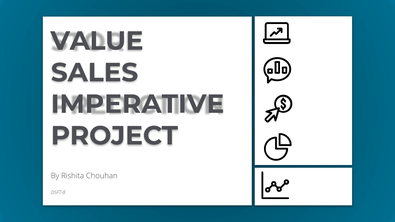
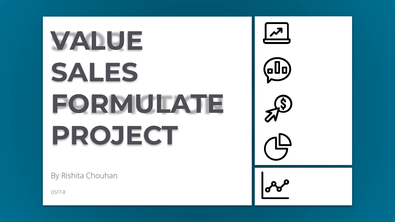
IMPERATIVE: IMPERATIVE -> FORMULATE
